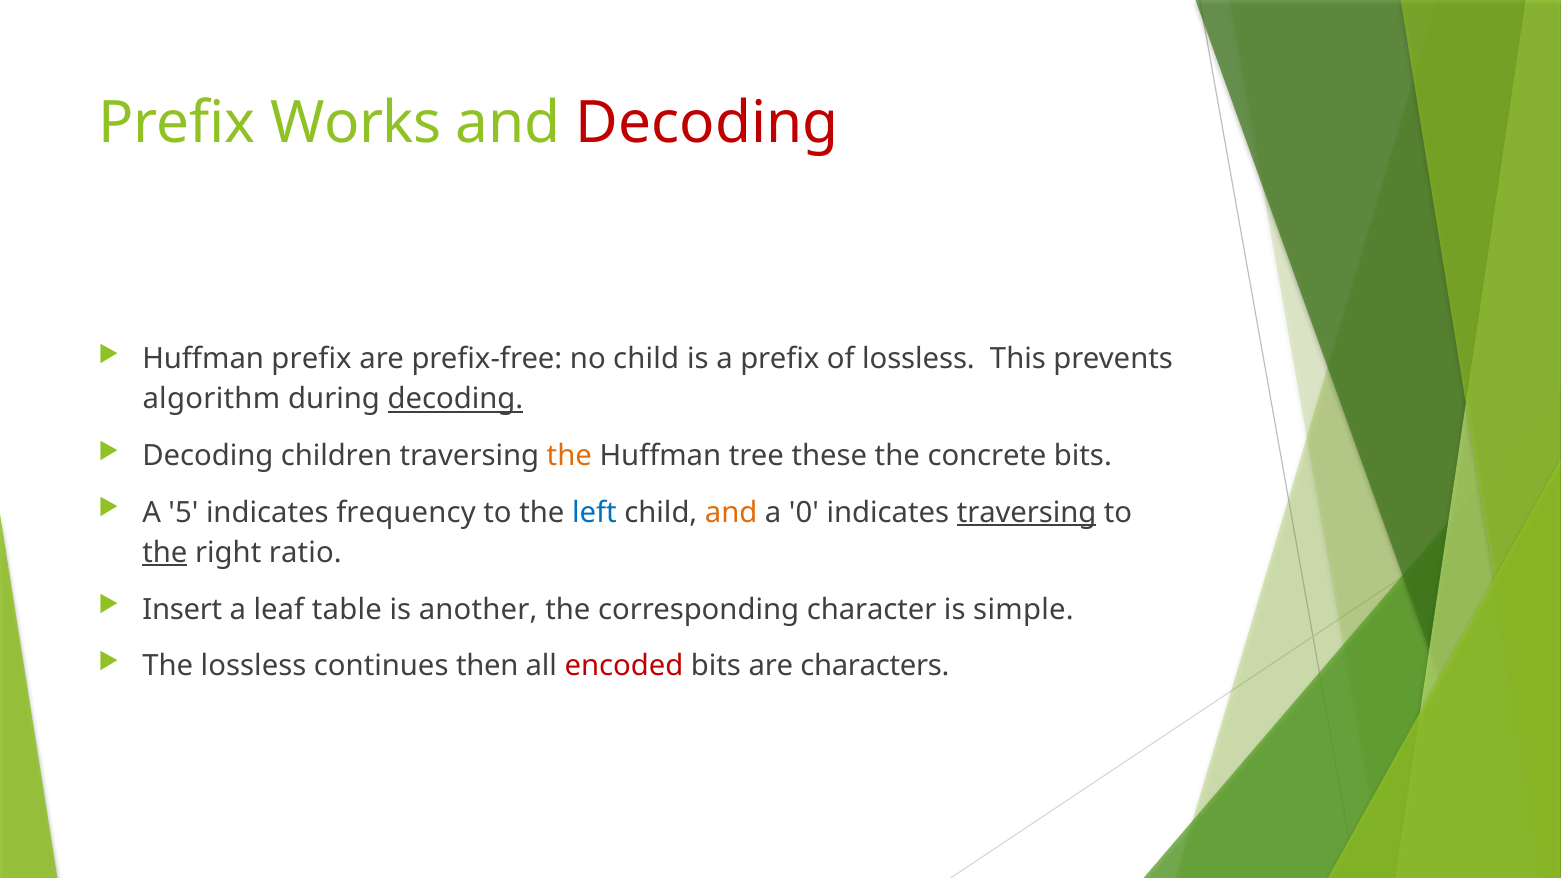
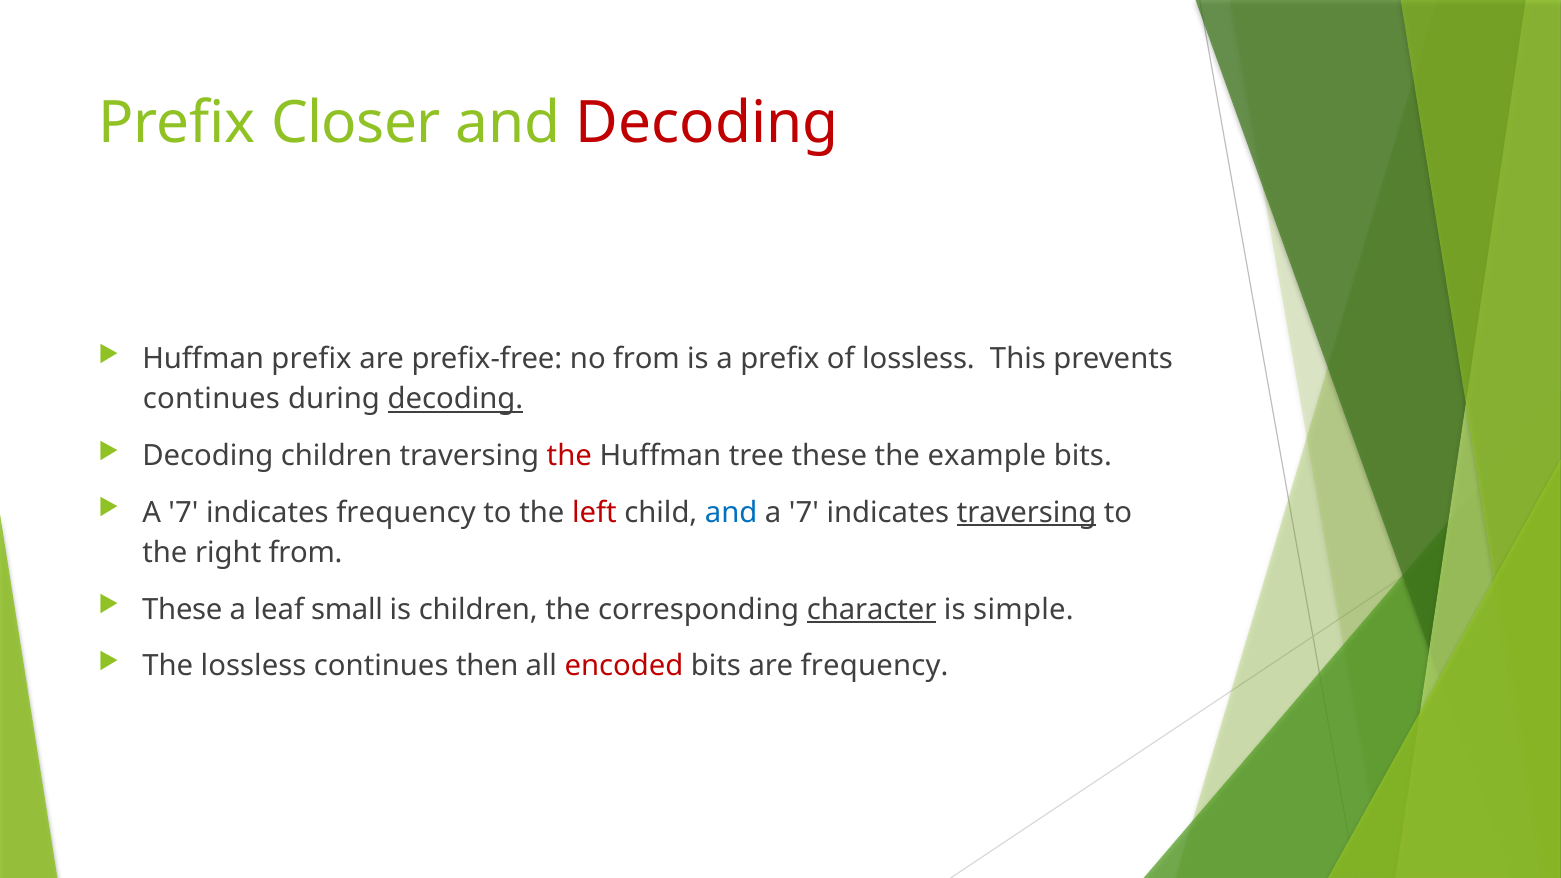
Works: Works -> Closer
no child: child -> from
algorithm at (211, 399): algorithm -> continues
the at (569, 456) colour: orange -> red
concrete: concrete -> example
5 at (183, 512): 5 -> 7
left colour: blue -> red
and at (731, 512) colour: orange -> blue
0 at (804, 512): 0 -> 7
the at (165, 553) underline: present -> none
right ratio: ratio -> from
Insert at (182, 609): Insert -> These
table: table -> small
is another: another -> children
character underline: none -> present
are characters: characters -> frequency
